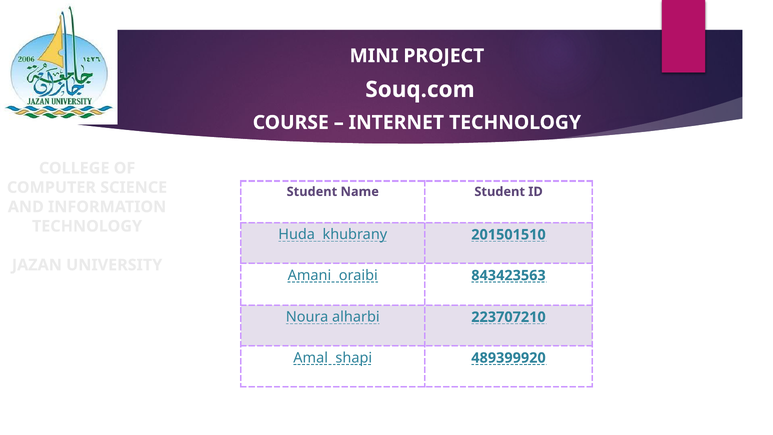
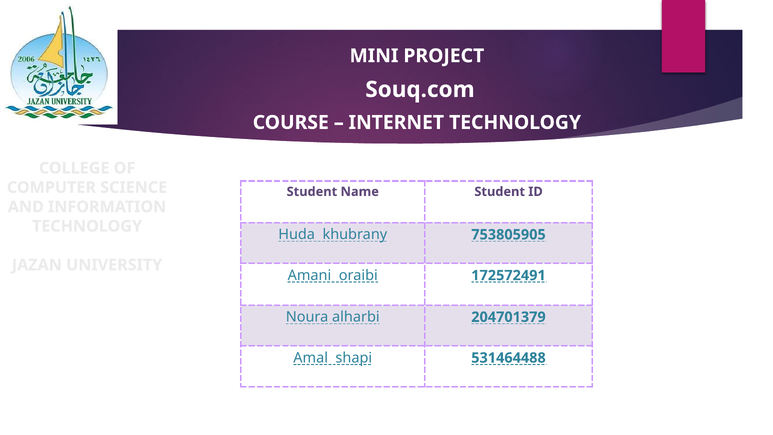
201501510: 201501510 -> 753805905
843423563: 843423563 -> 172572491
223707210: 223707210 -> 204701379
489399920: 489399920 -> 531464488
